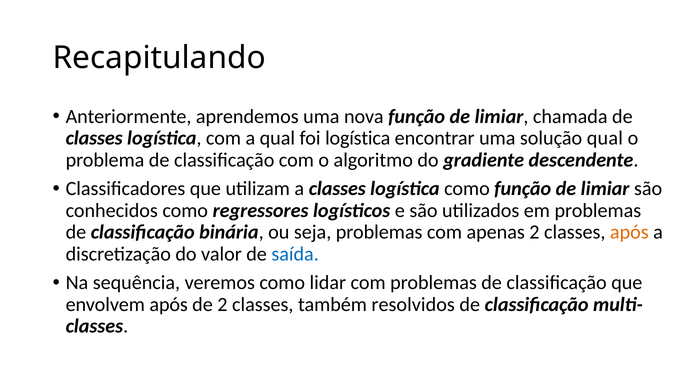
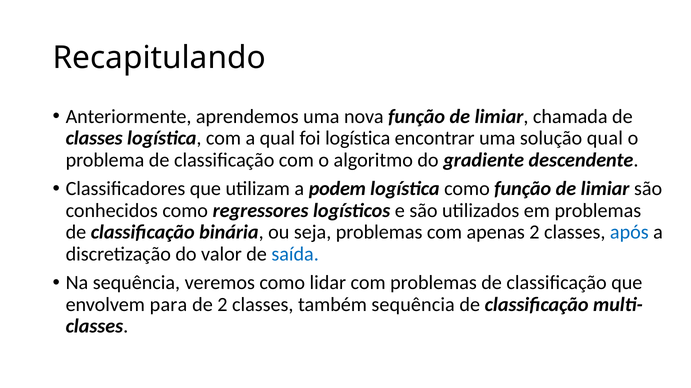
a classes: classes -> podem
após at (629, 233) colour: orange -> blue
envolvem após: após -> para
também resolvidos: resolvidos -> sequência
